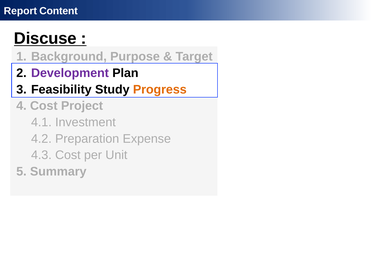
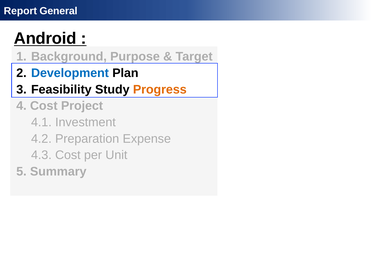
Content: Content -> General
Discuse: Discuse -> Android
Development colour: purple -> blue
